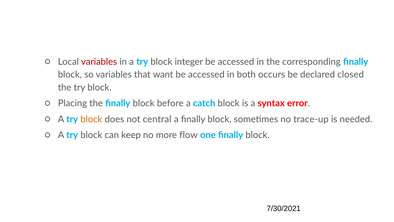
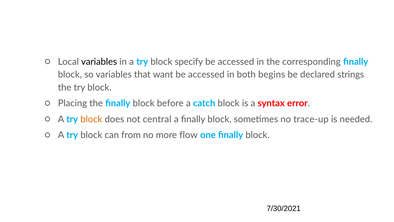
variables at (99, 62) colour: red -> black
integer: integer -> specify
occurs: occurs -> begins
closed: closed -> strings
keep: keep -> from
